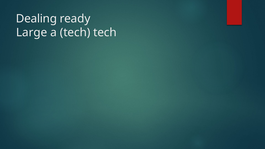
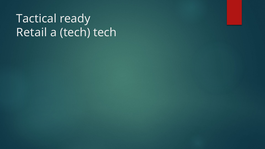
Dealing: Dealing -> Tactical
Large: Large -> Retail
